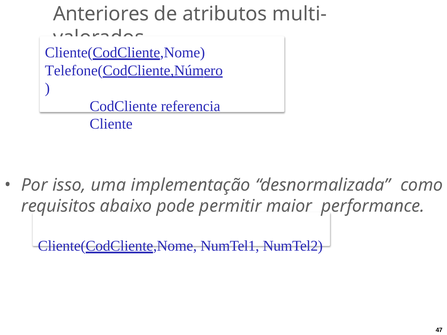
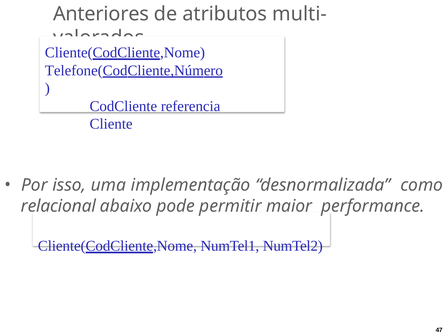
requisitos: requisitos -> relacional
